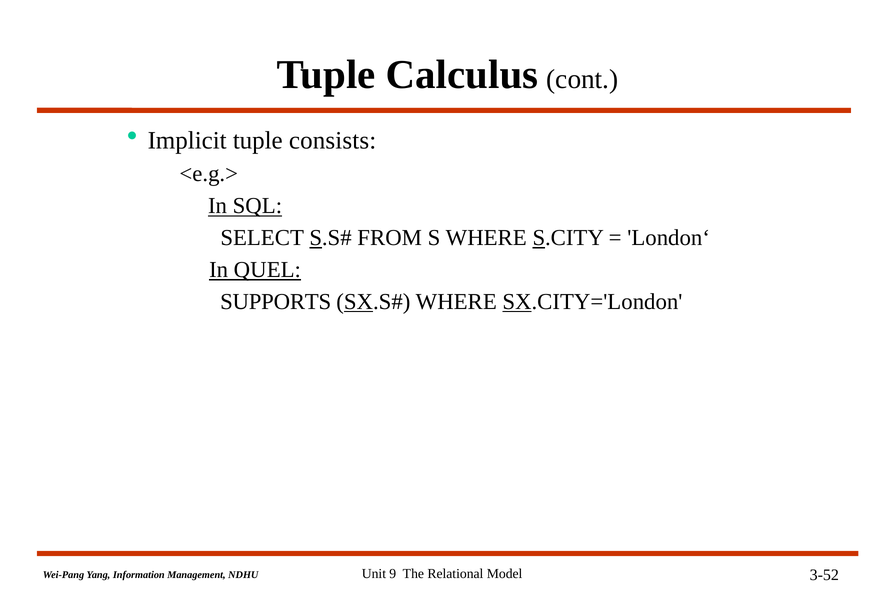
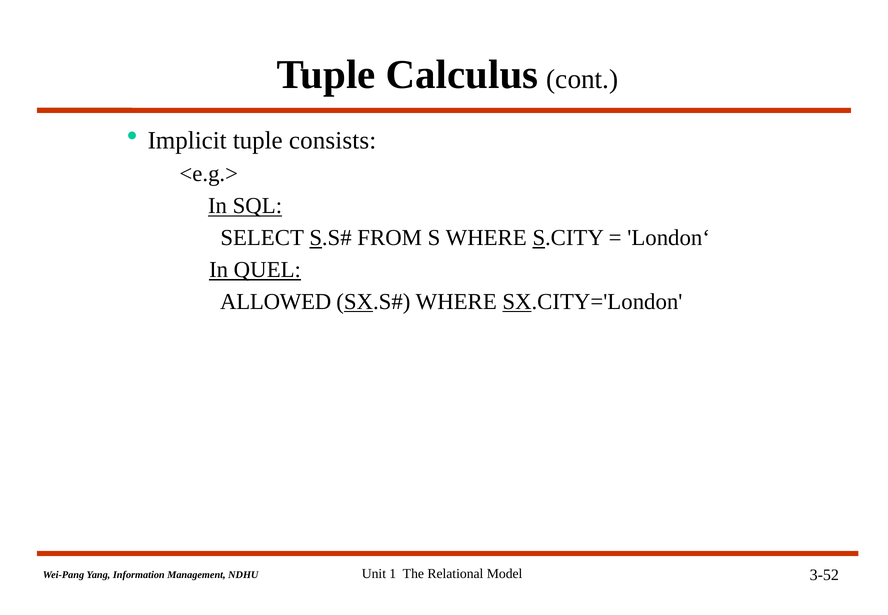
SUPPORTS: SUPPORTS -> ALLOWED
9: 9 -> 1
